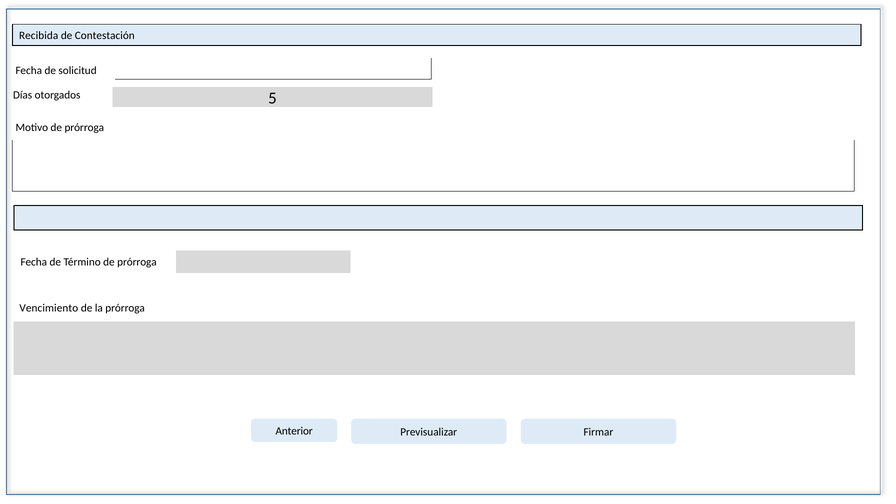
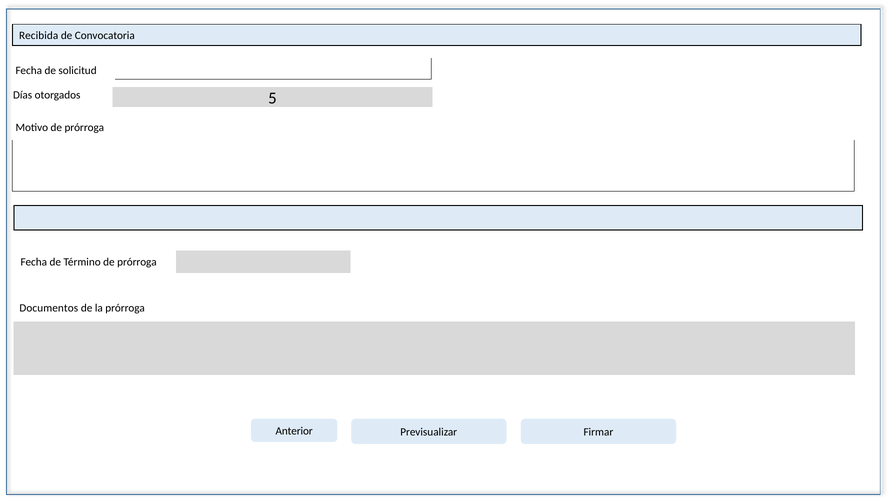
Contestación: Contestación -> Convocatoria
Vencimiento: Vencimiento -> Documentos
